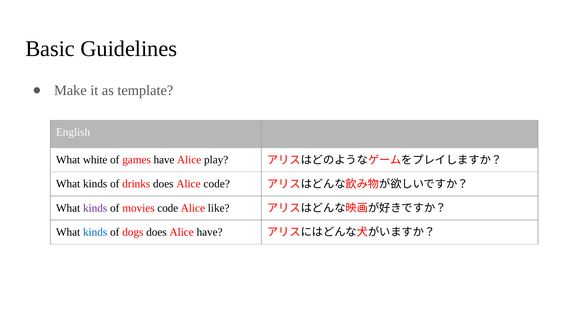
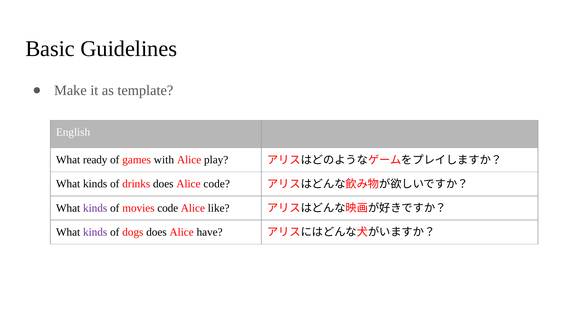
white: white -> ready
games have: have -> with
kinds at (95, 232) colour: blue -> purple
